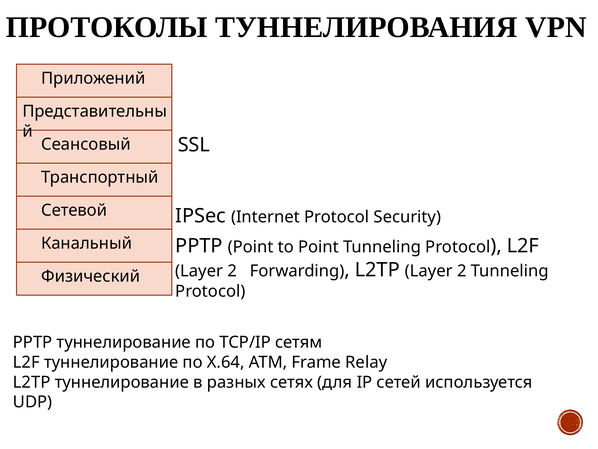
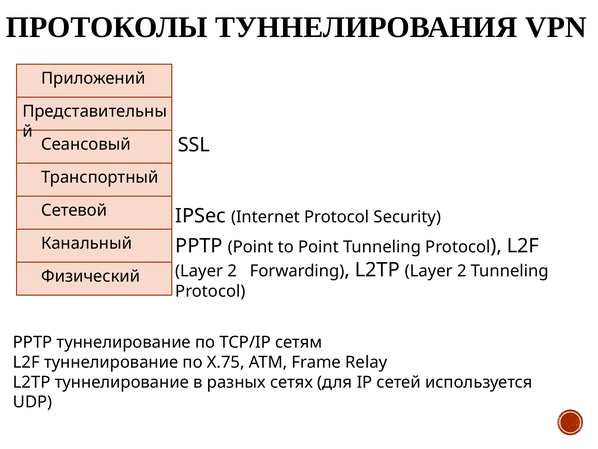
X.64: X.64 -> X.75
